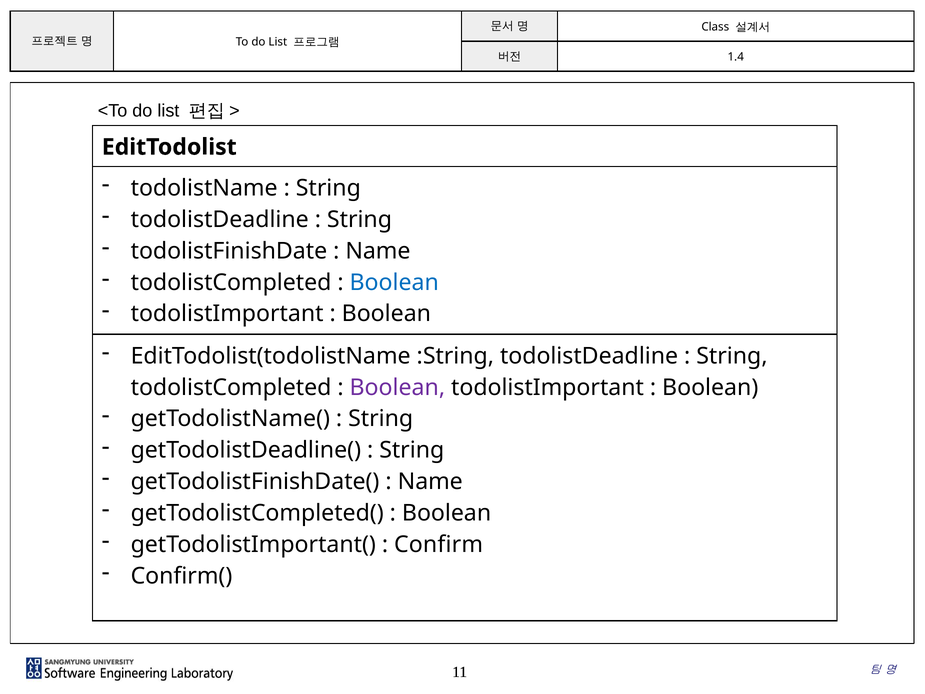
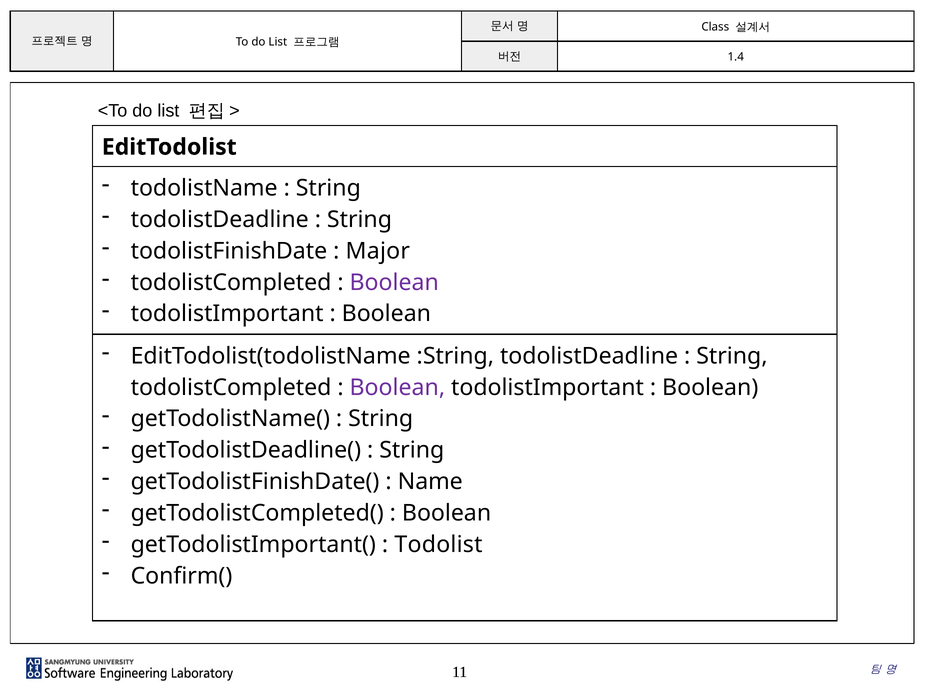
Name at (378, 251): Name -> Major
Boolean at (394, 282) colour: blue -> purple
Confirm: Confirm -> Todolist
